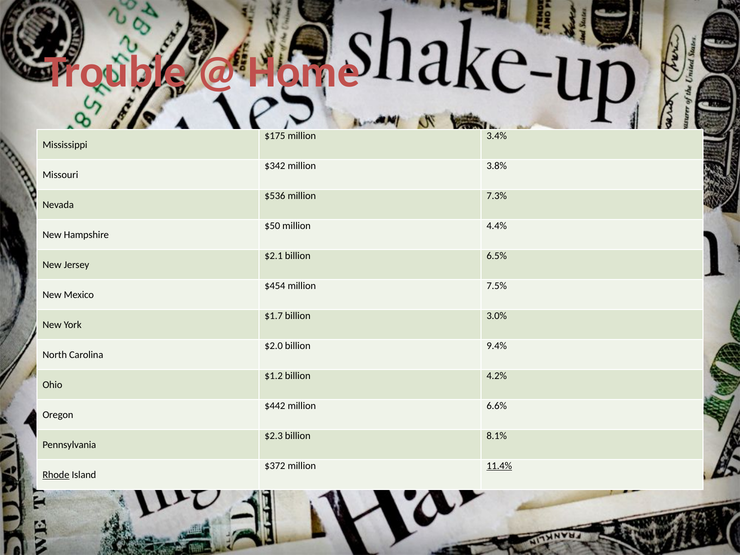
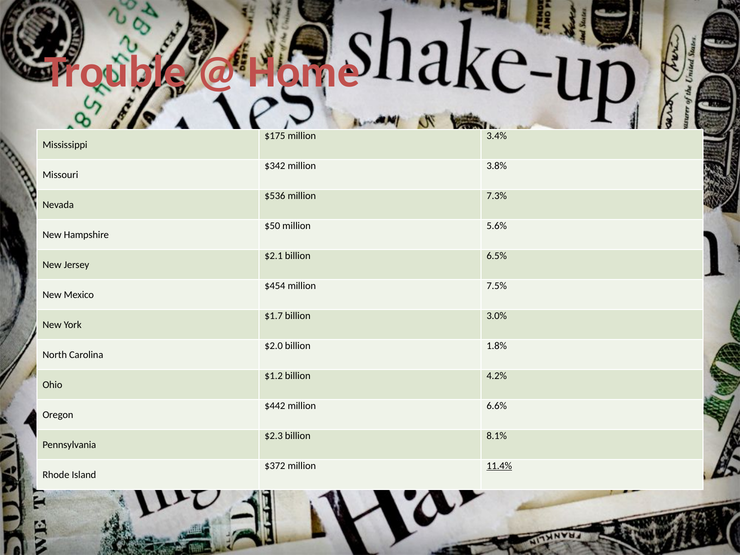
4.4%: 4.4% -> 5.6%
9.4%: 9.4% -> 1.8%
Rhode underline: present -> none
